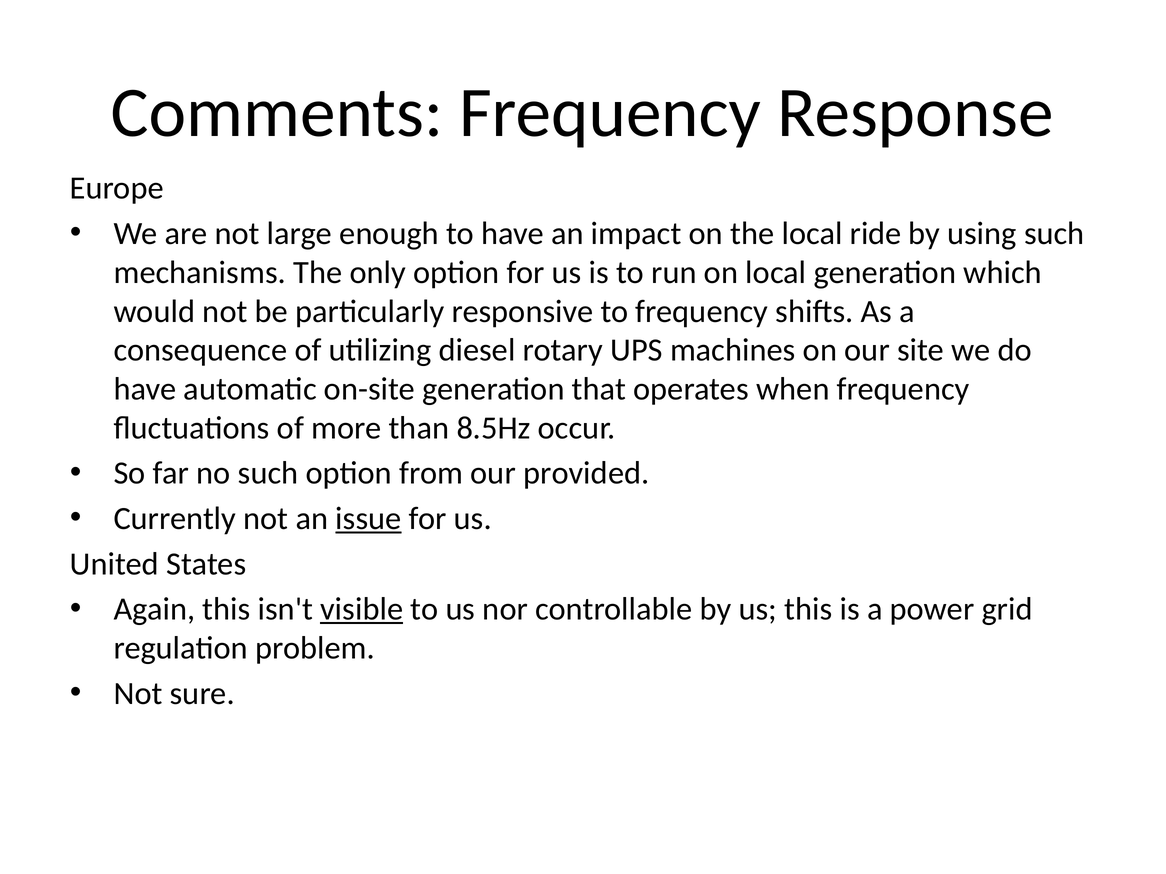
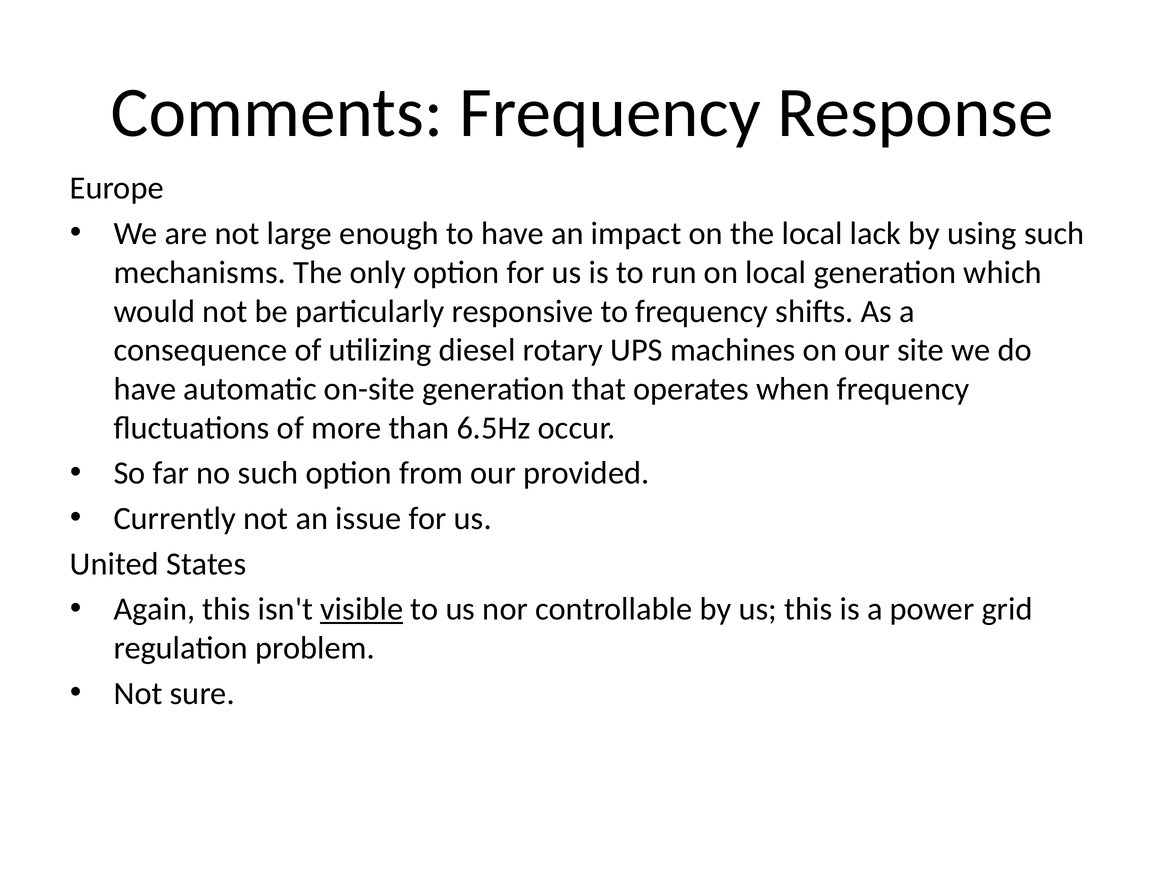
ride: ride -> lack
8.5Hz: 8.5Hz -> 6.5Hz
issue underline: present -> none
